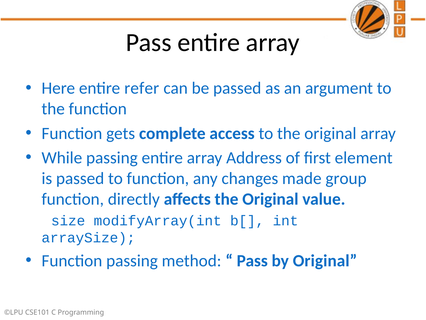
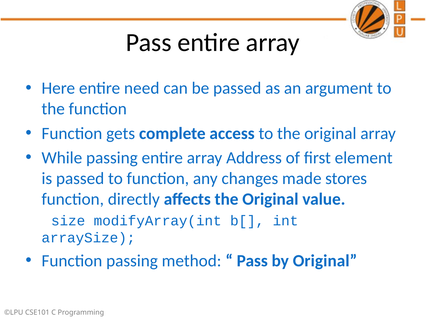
refer: refer -> need
group: group -> stores
